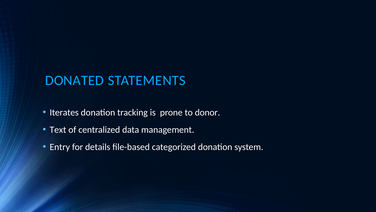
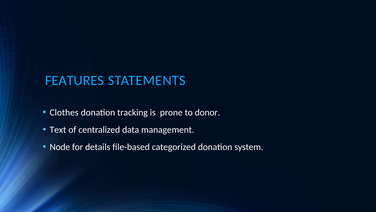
DONATED: DONATED -> FEATURES
Iterates: Iterates -> Clothes
Entry: Entry -> Node
